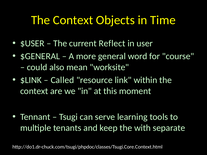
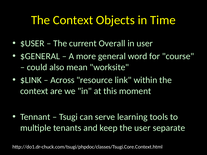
Reflect: Reflect -> Overall
Called: Called -> Across
the with: with -> user
